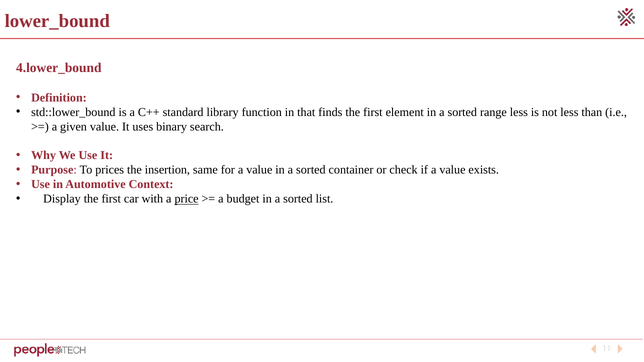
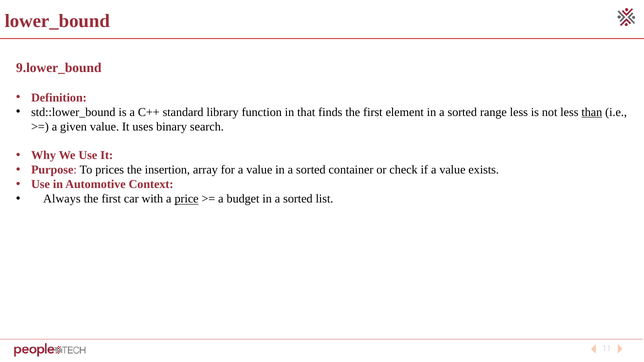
4.lower_bound: 4.lower_bound -> 9.lower_bound
than underline: none -> present
same: same -> array
Display: Display -> Always
